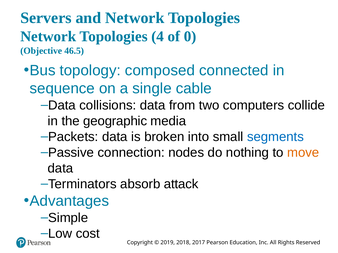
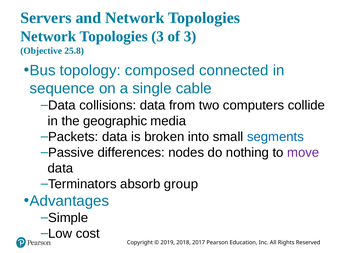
Topologies 4: 4 -> 3
of 0: 0 -> 3
46.5: 46.5 -> 25.8
connection: connection -> differences
move colour: orange -> purple
attack: attack -> group
